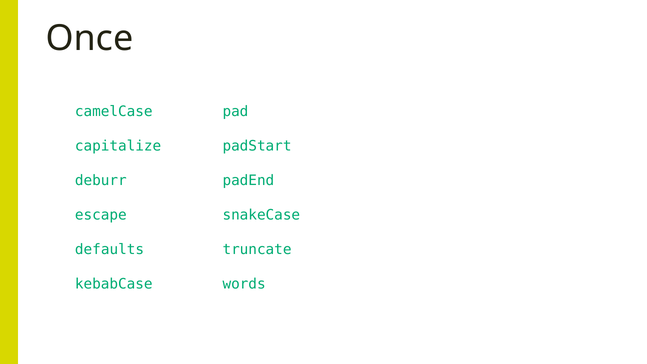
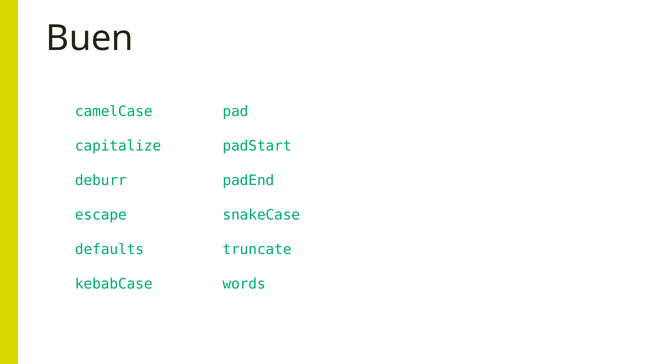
Once: Once -> Buen
